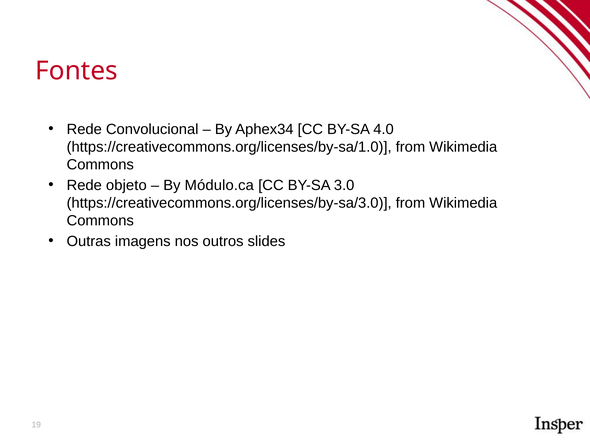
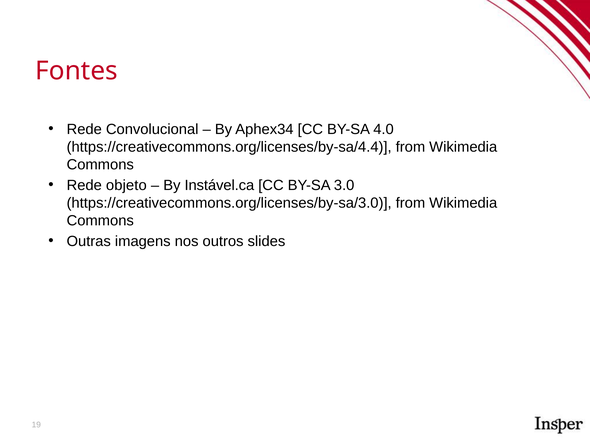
https://creativecommons.org/licenses/by-sa/1.0: https://creativecommons.org/licenses/by-sa/1.0 -> https://creativecommons.org/licenses/by-sa/4.4
Módulo.ca: Módulo.ca -> Instável.ca
